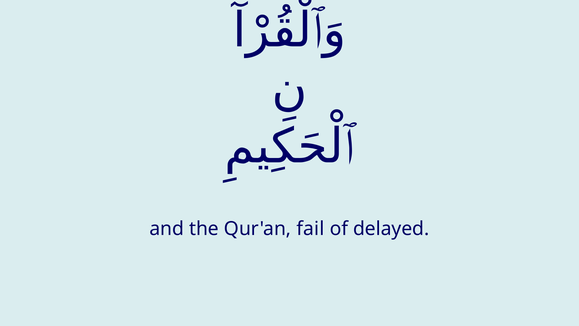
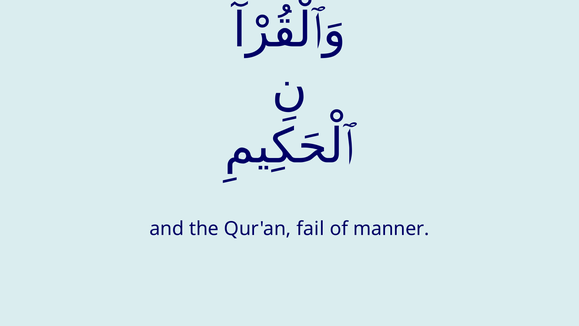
delayed: delayed -> manner
